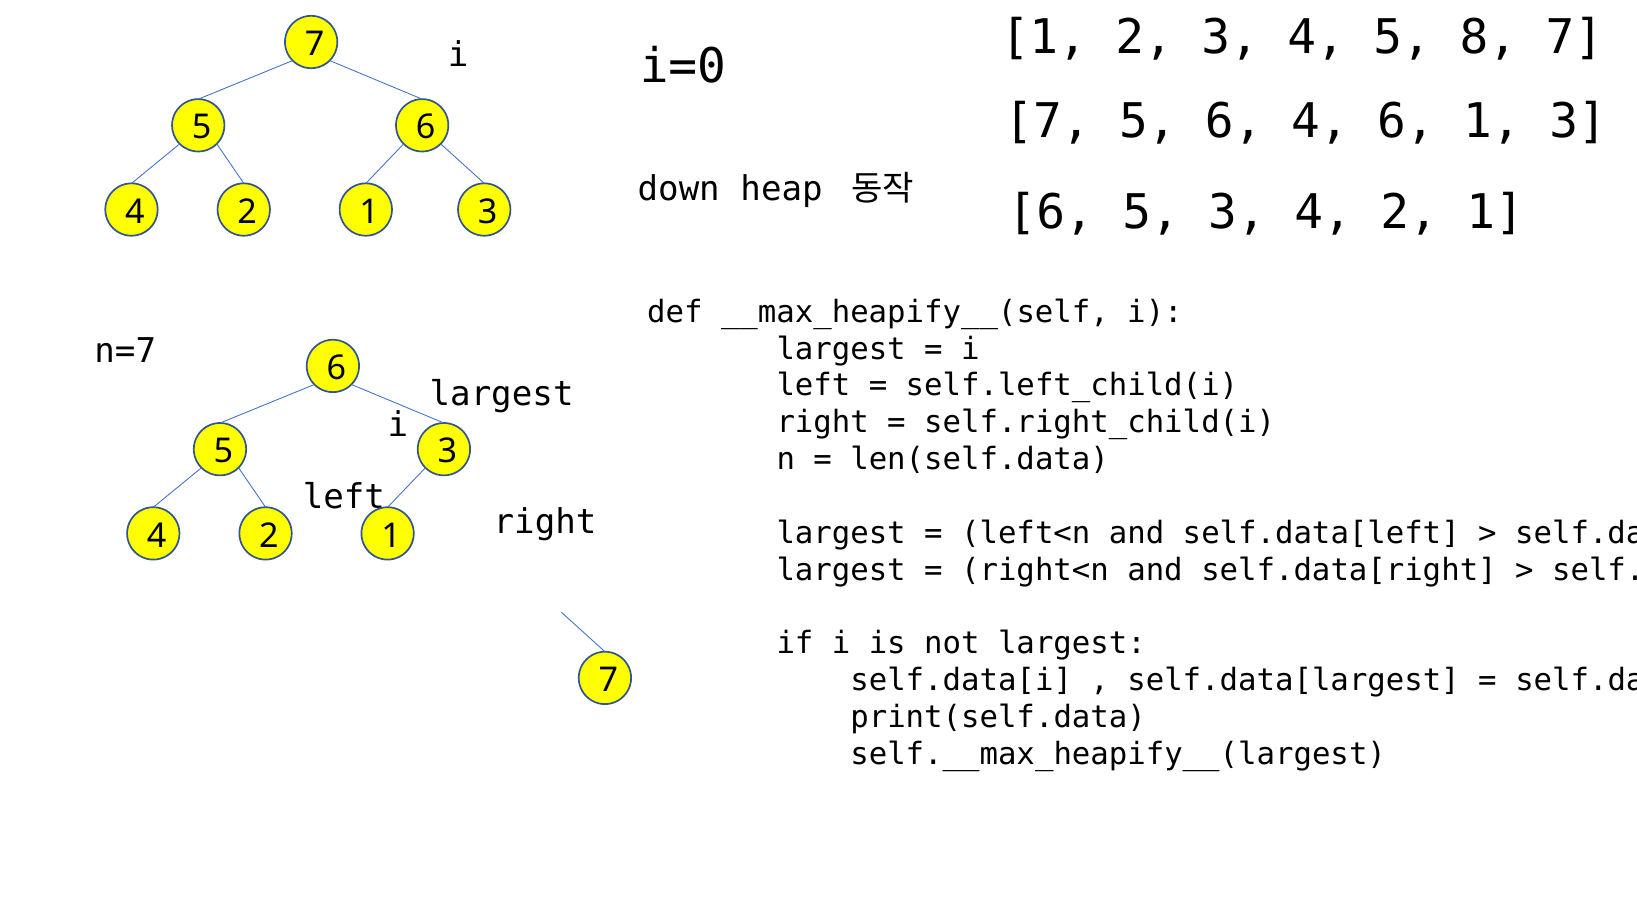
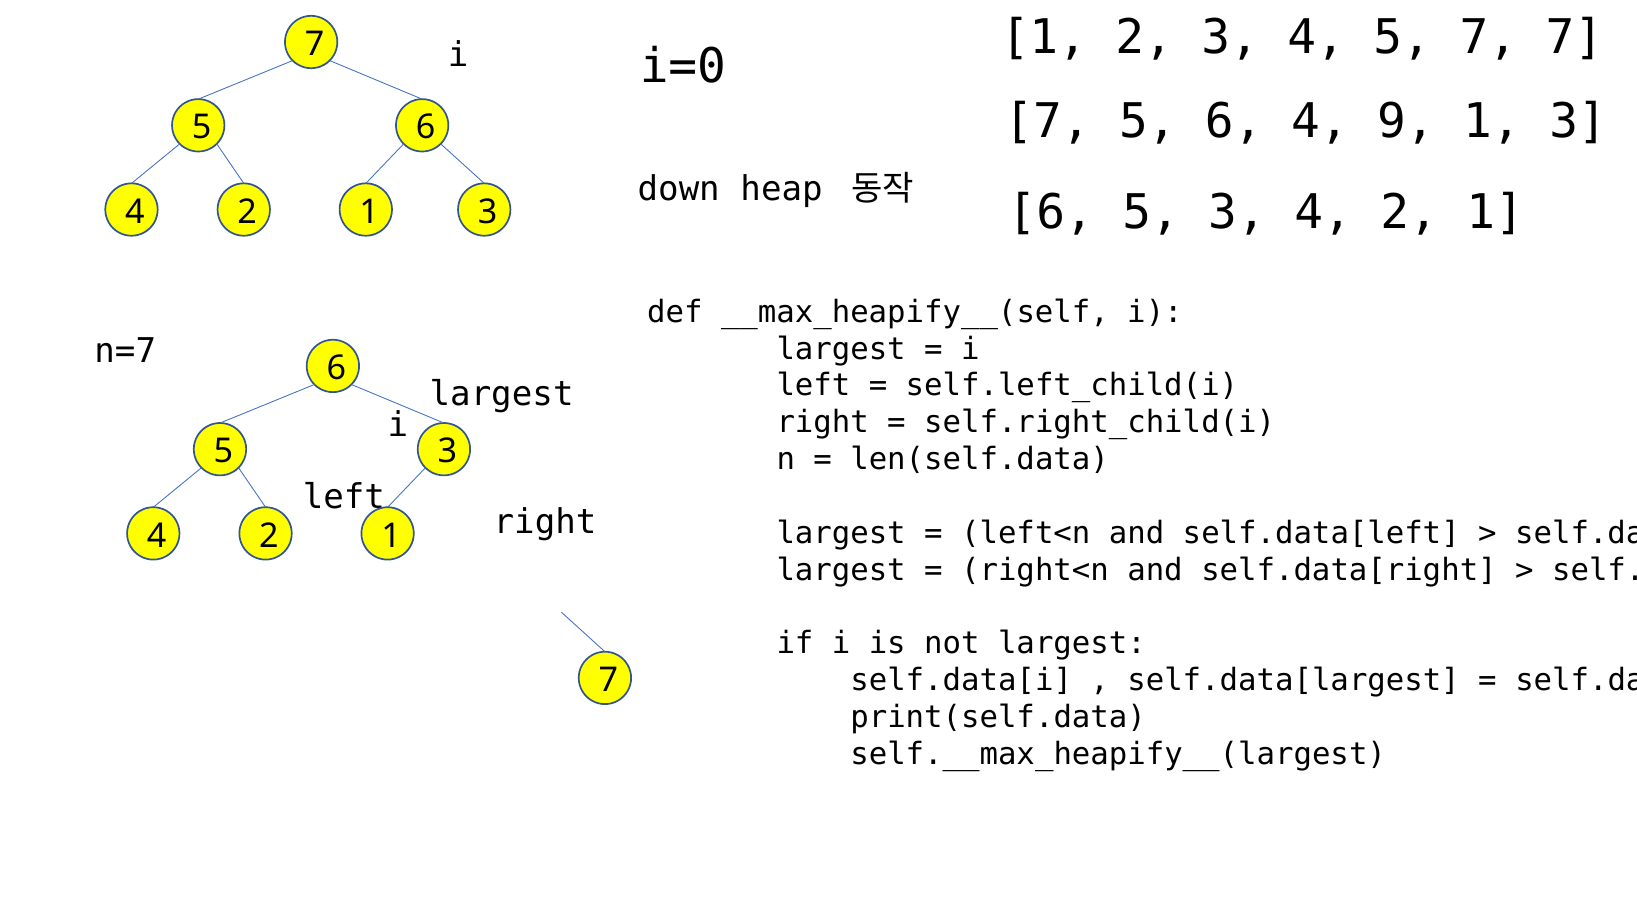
5 8: 8 -> 7
4 6: 6 -> 9
